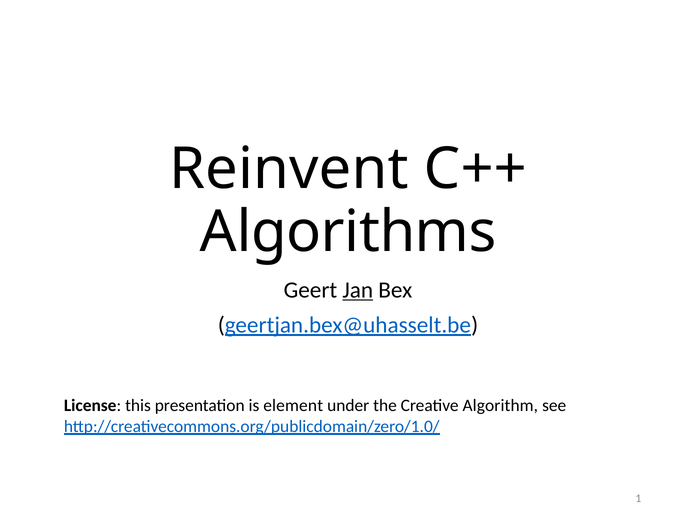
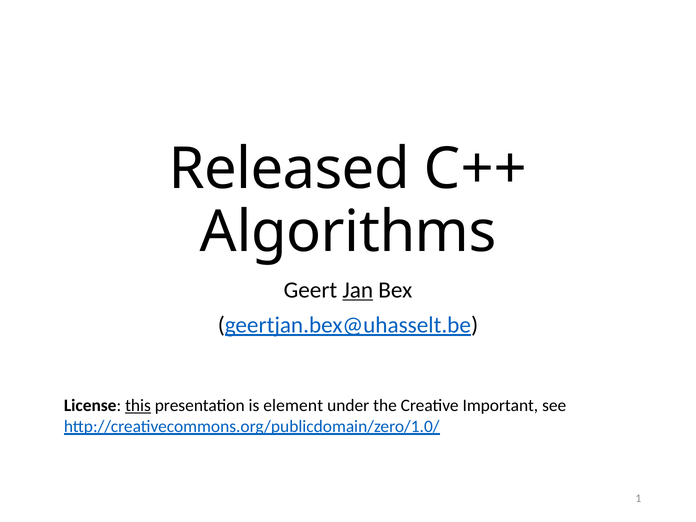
Reinvent: Reinvent -> Released
this underline: none -> present
Algorithm: Algorithm -> Important
